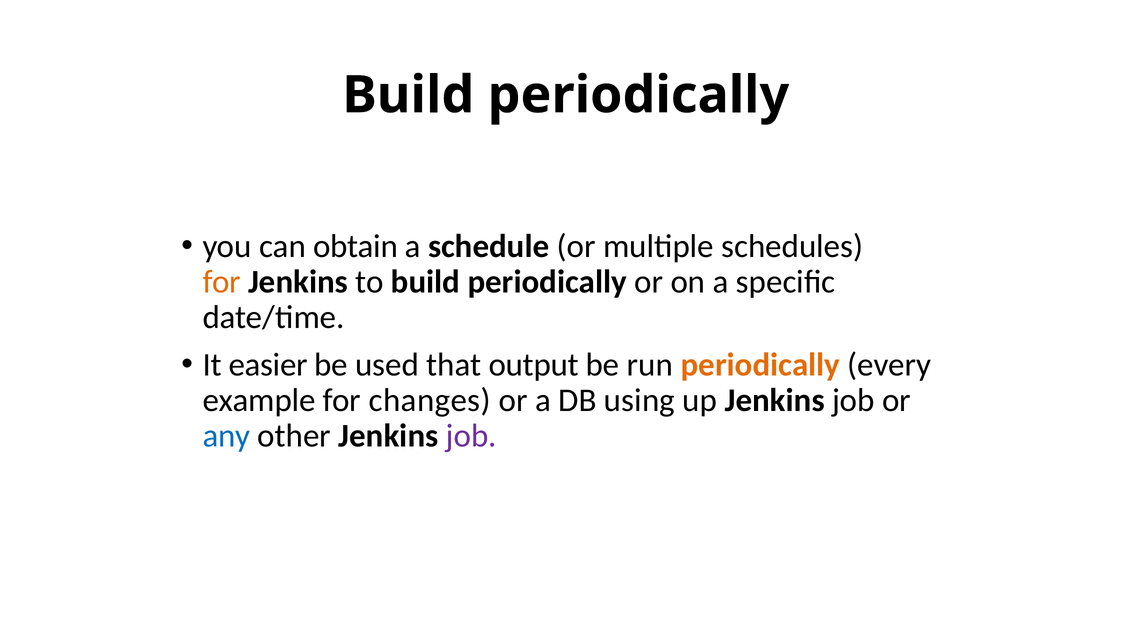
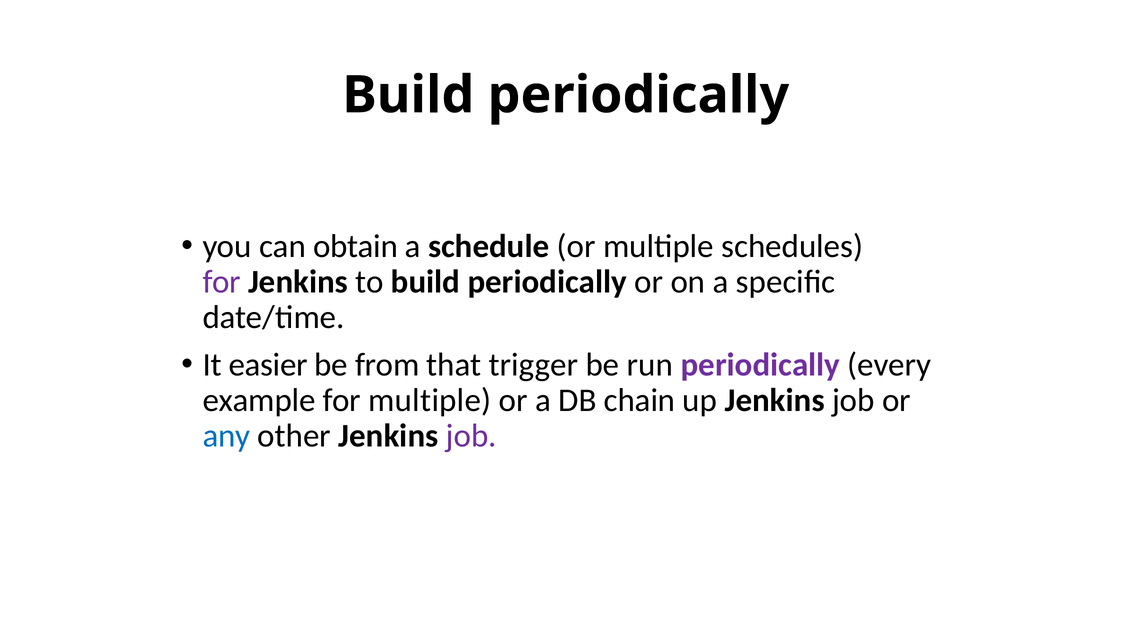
for at (222, 282) colour: orange -> purple
used: used -> from
output: output -> trigger
periodically at (760, 365) colour: orange -> purple
for changes: changes -> multiple
using: using -> chain
